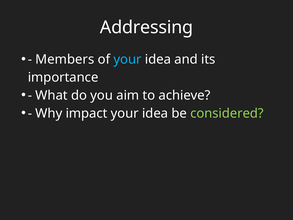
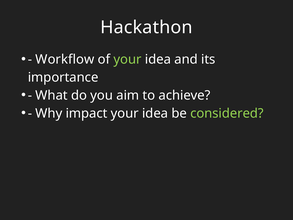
Addressing: Addressing -> Hackathon
Members: Members -> Workflow
your at (128, 59) colour: light blue -> light green
